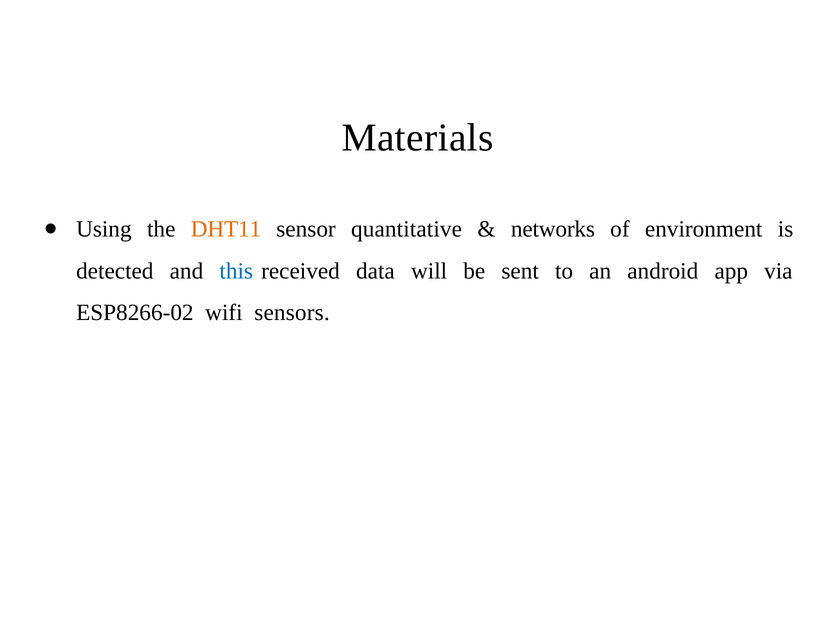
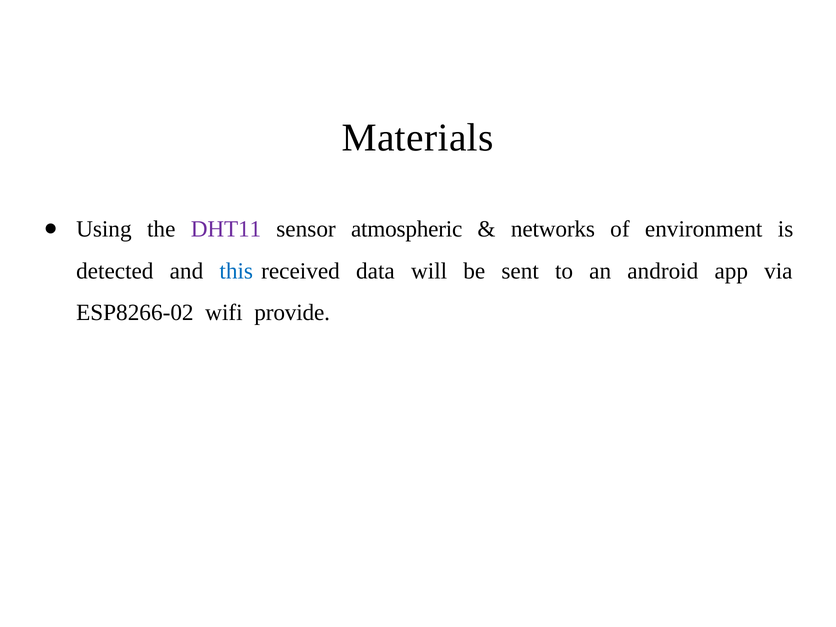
DHT11 colour: orange -> purple
quantitative: quantitative -> atmospheric
sensors: sensors -> provide
